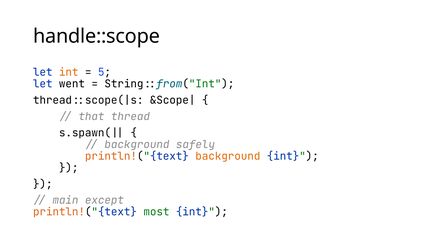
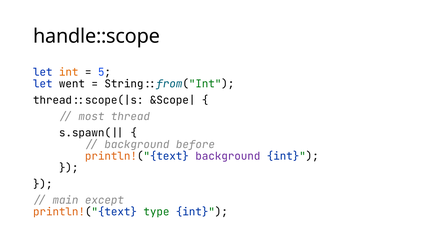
that: that -> most
safely: safely -> before
background at (228, 156) colour: orange -> purple
most: most -> type
